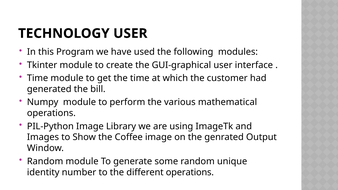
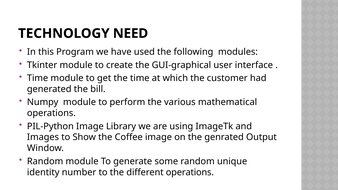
TECHNOLOGY USER: USER -> NEED
